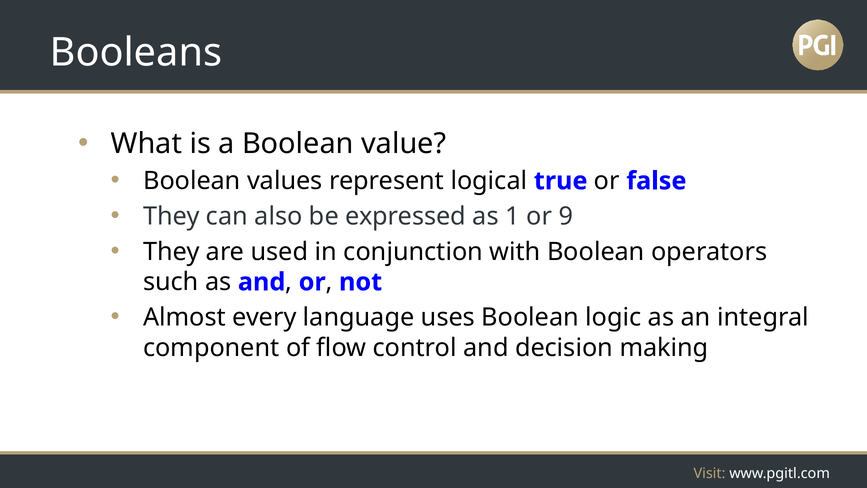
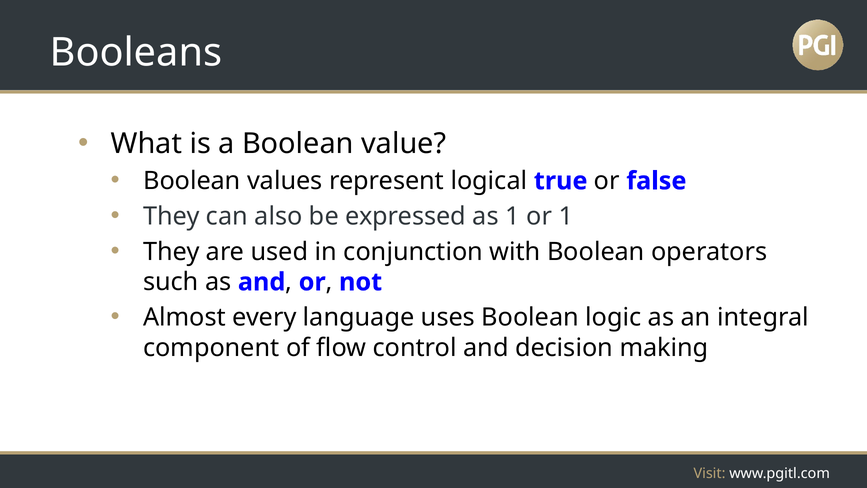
or 9: 9 -> 1
